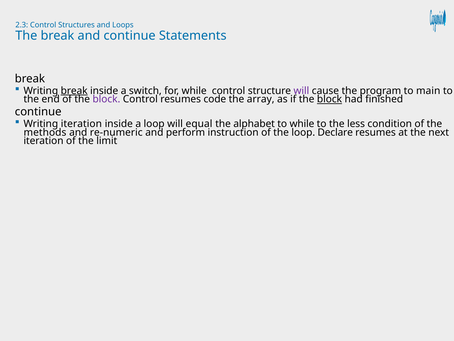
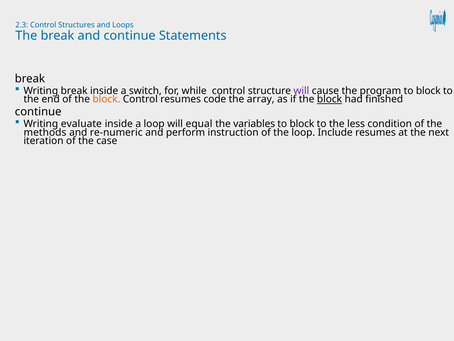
break at (74, 91) underline: present -> none
program to main: main -> block
block at (106, 99) colour: purple -> orange
Writing iteration: iteration -> evaluate
alphabet: alphabet -> variables
while at (302, 124): while -> block
Declare: Declare -> Include
limit: limit -> case
